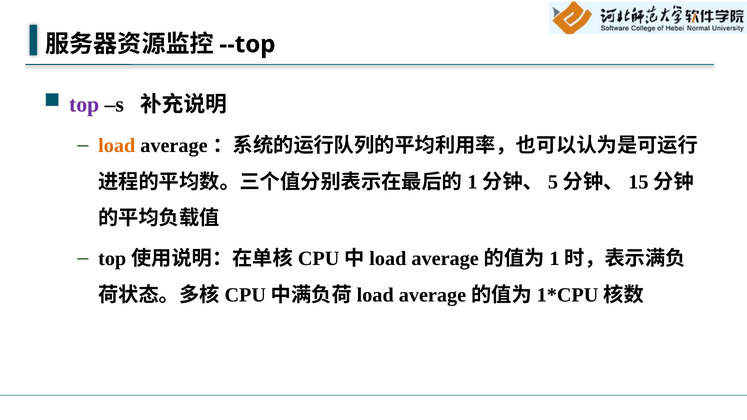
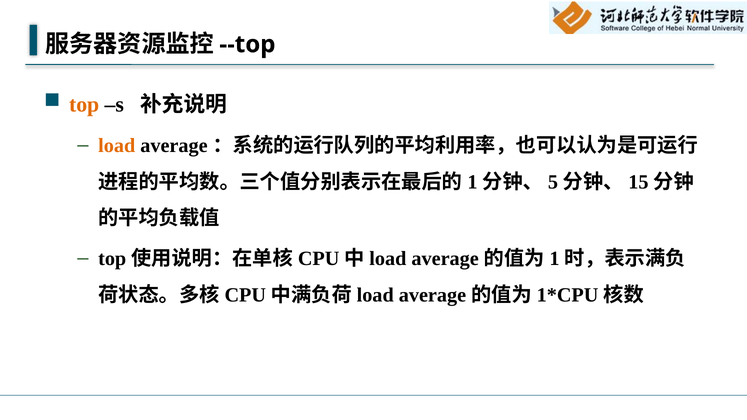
top colour: purple -> orange
